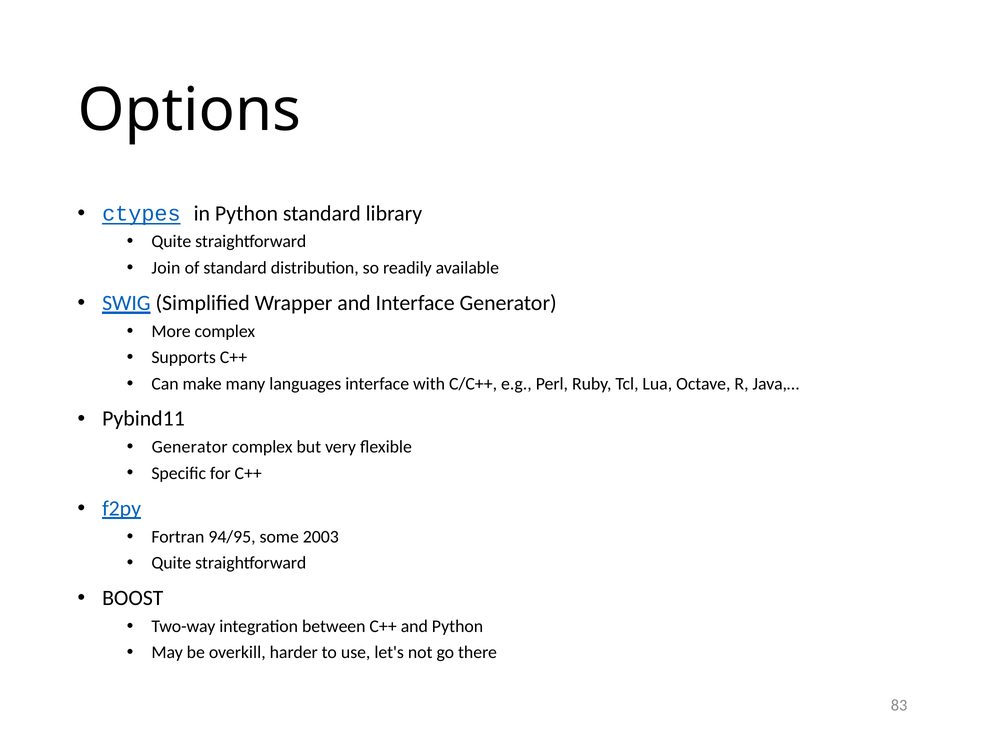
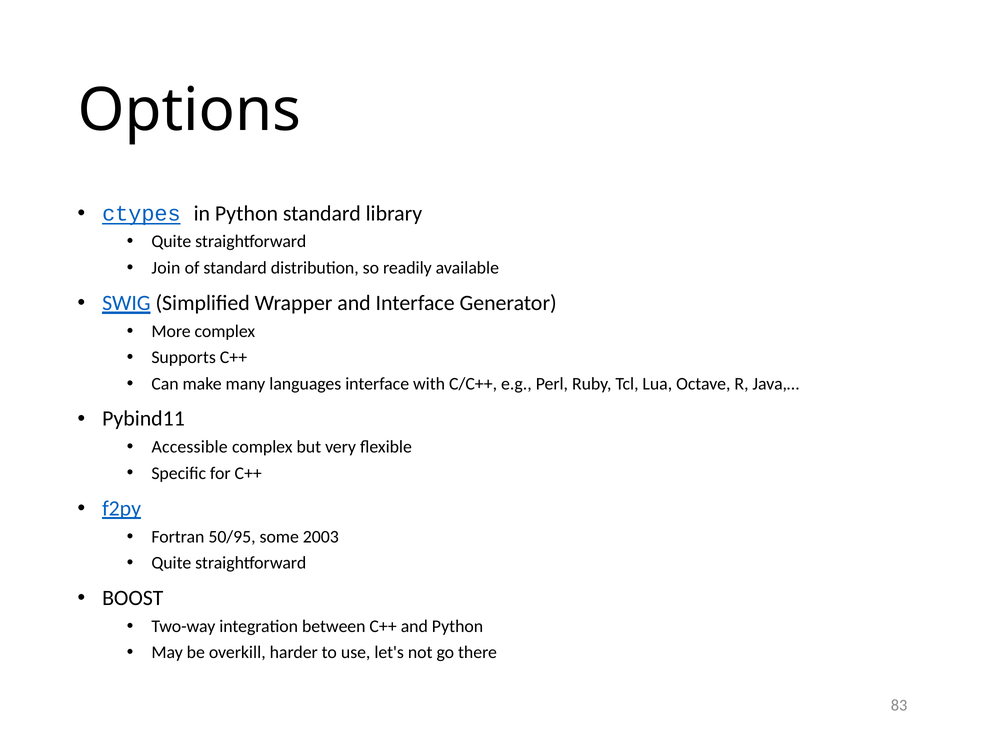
Generator at (190, 447): Generator -> Accessible
94/95: 94/95 -> 50/95
